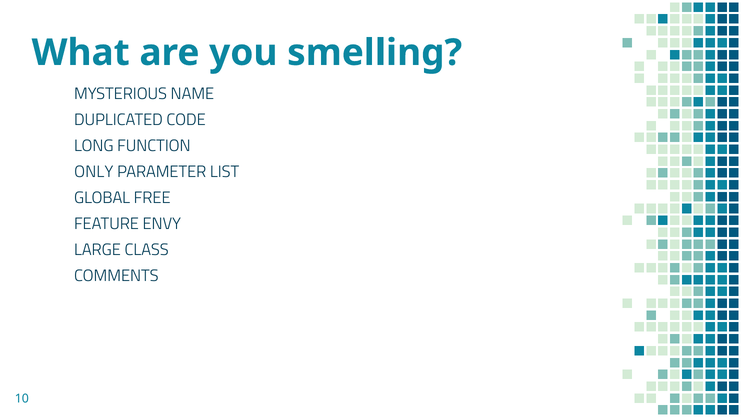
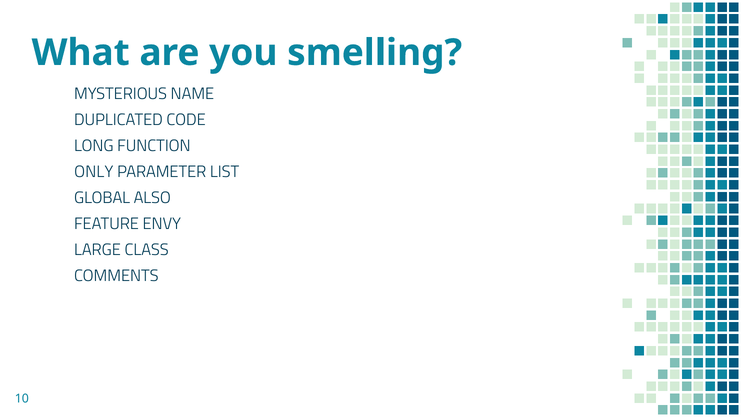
FREE: FREE -> ALSO
